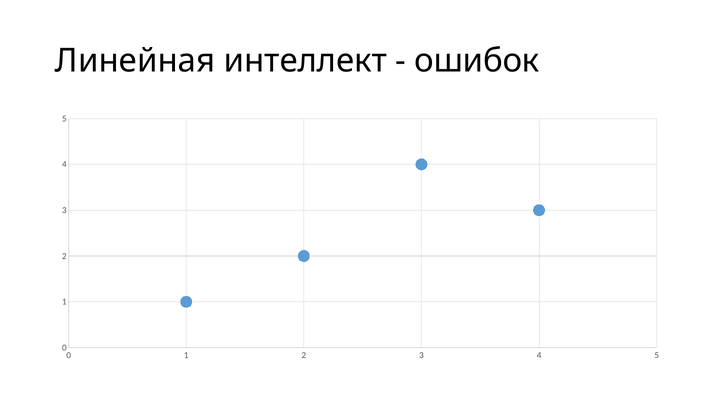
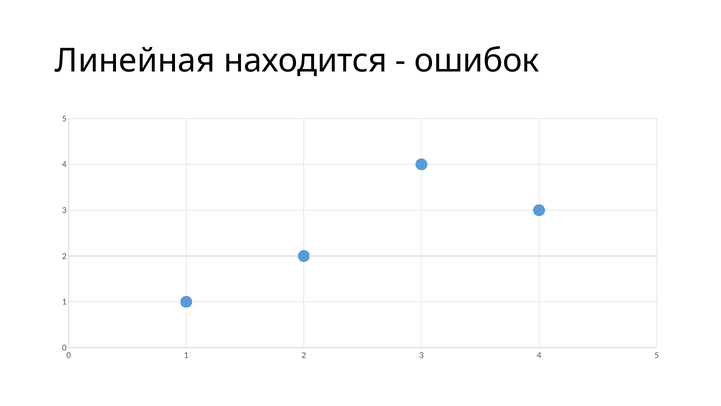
интеллект: интеллект -> находится
